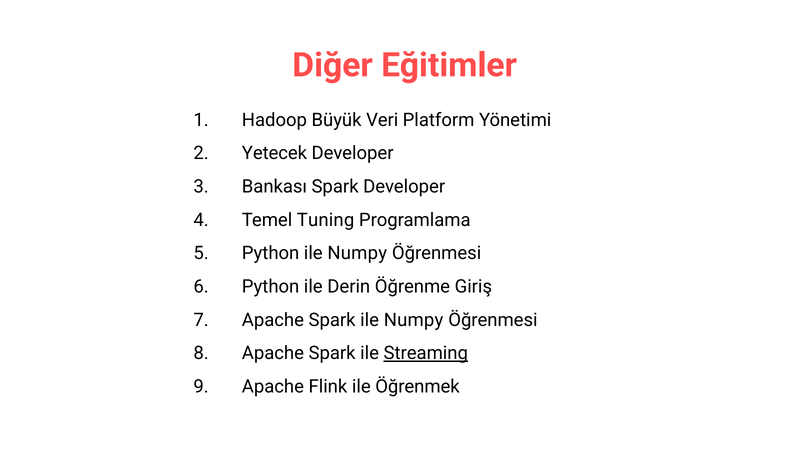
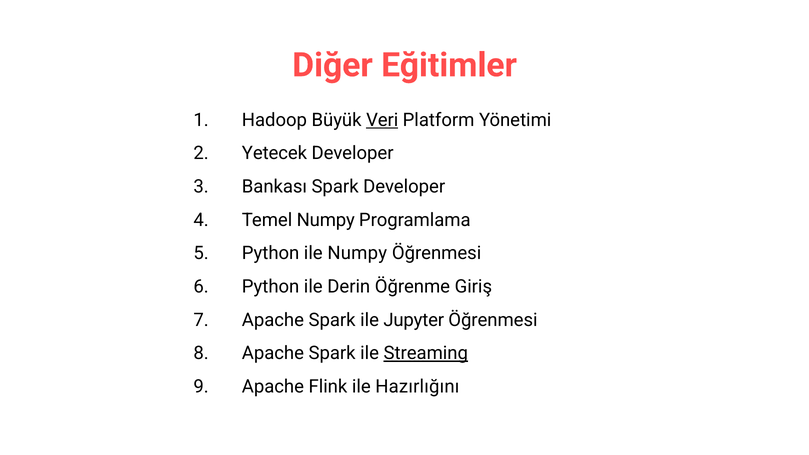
Veri underline: none -> present
Temel Tuning: Tuning -> Numpy
Spark ile Numpy: Numpy -> Jupyter
Öğrenmek: Öğrenmek -> Hazırlığını
